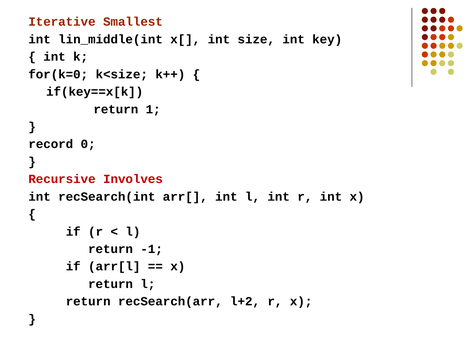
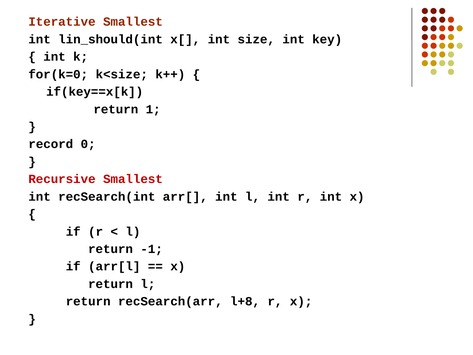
lin_middle(int: lin_middle(int -> lin_should(int
Recursive Involves: Involves -> Smallest
l+2: l+2 -> l+8
